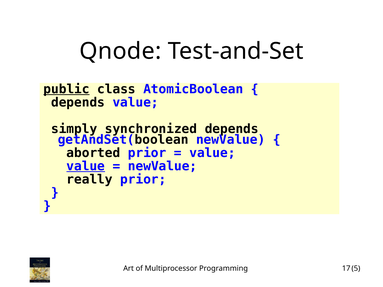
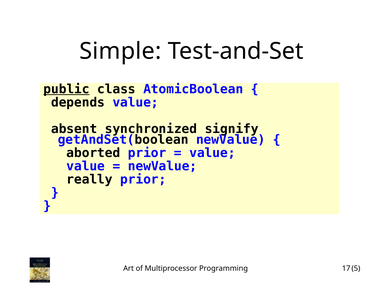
Qnode: Qnode -> Simple
simply: simply -> absent
synchronized depends: depends -> signify
value at (86, 166) underline: present -> none
